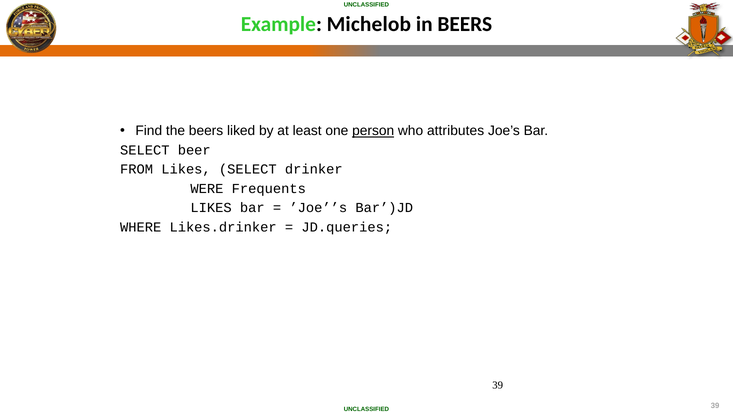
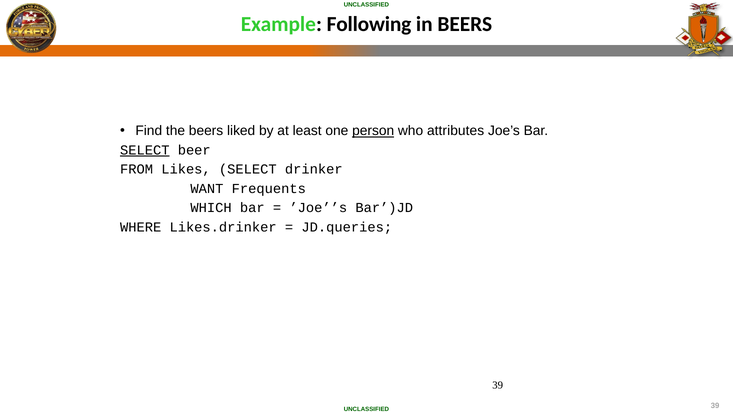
Michelob: Michelob -> Following
SELECT at (145, 150) underline: none -> present
WERE: WERE -> WANT
LIKES at (211, 208): LIKES -> WHICH
